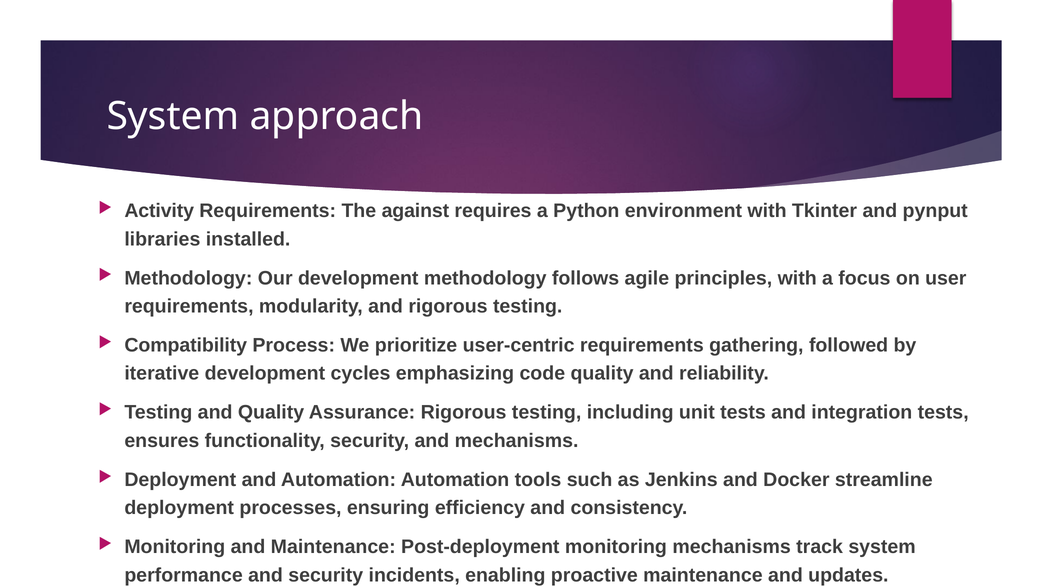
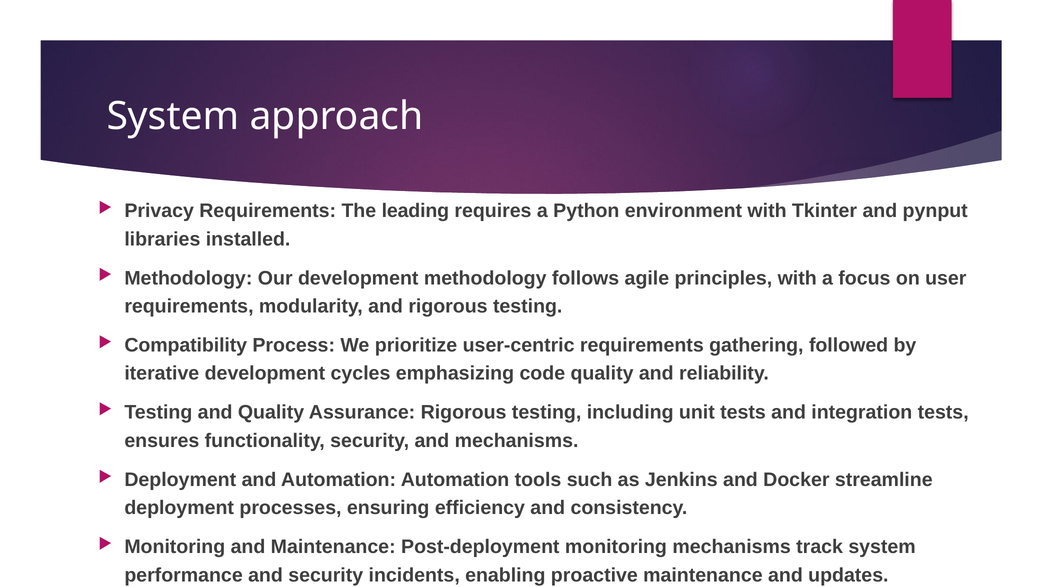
Activity: Activity -> Privacy
against: against -> leading
